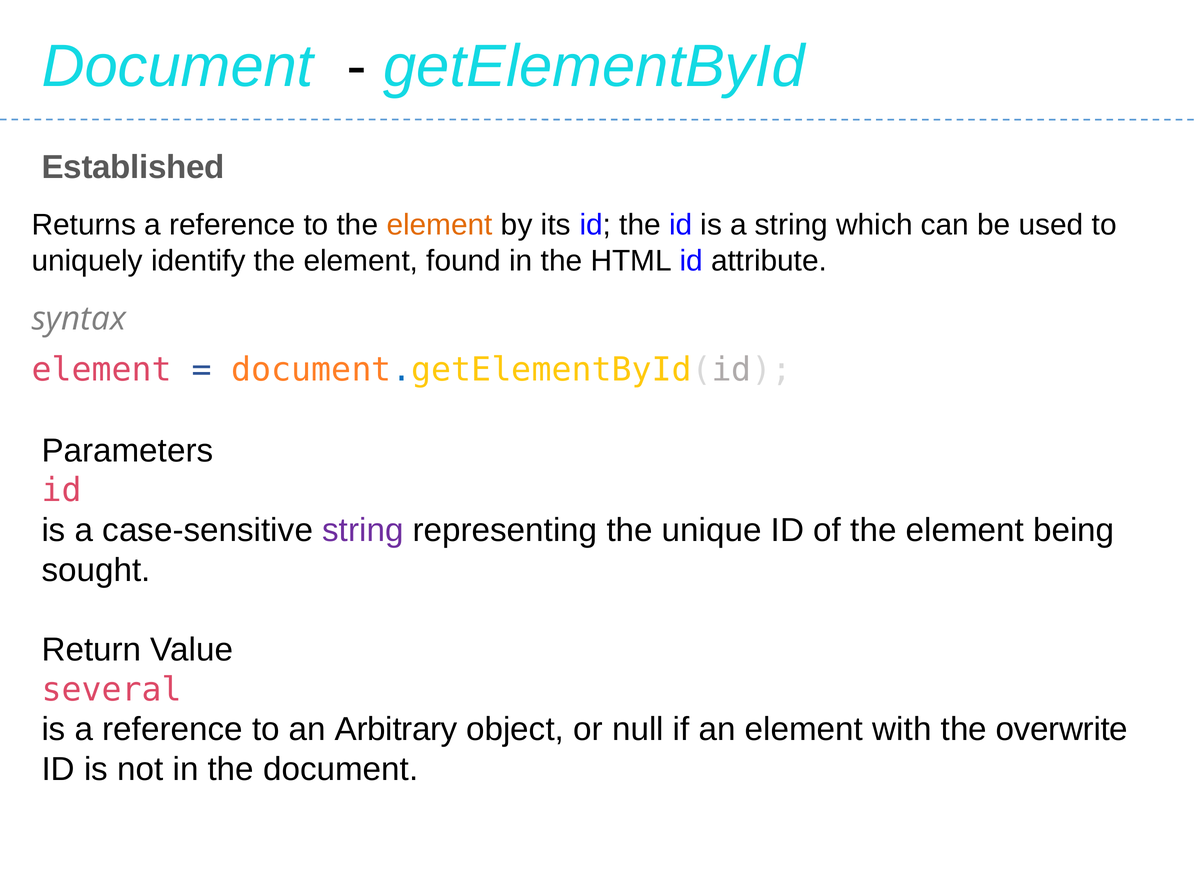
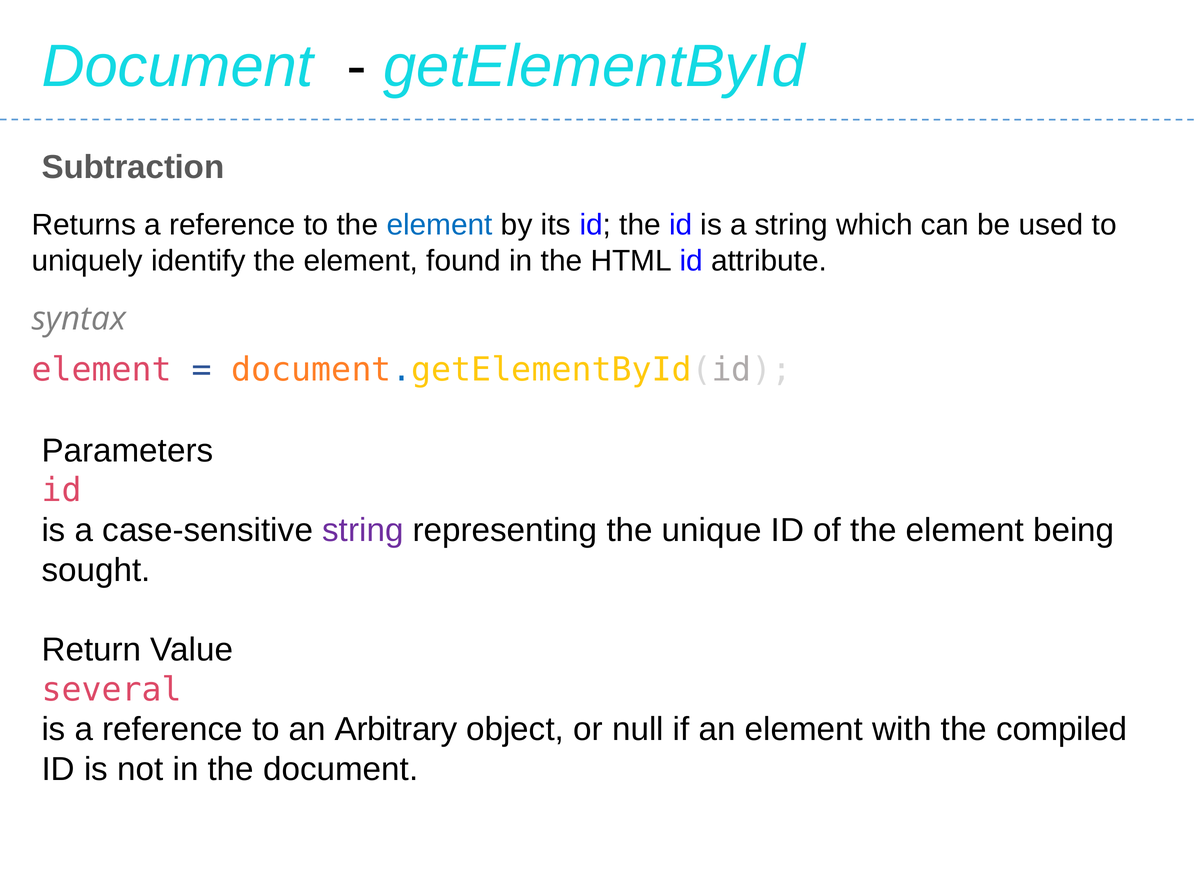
Established: Established -> Subtraction
element at (440, 225) colour: orange -> blue
overwrite: overwrite -> compiled
